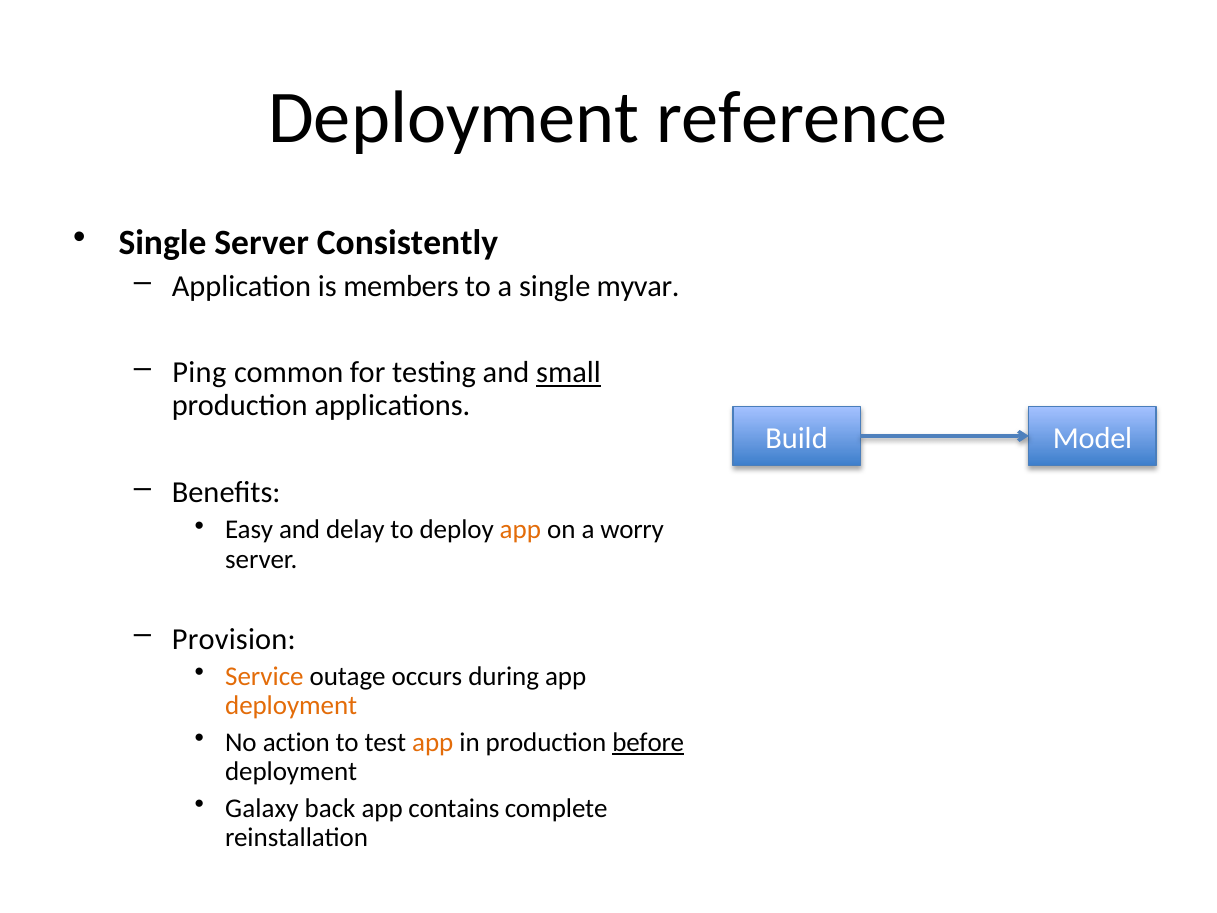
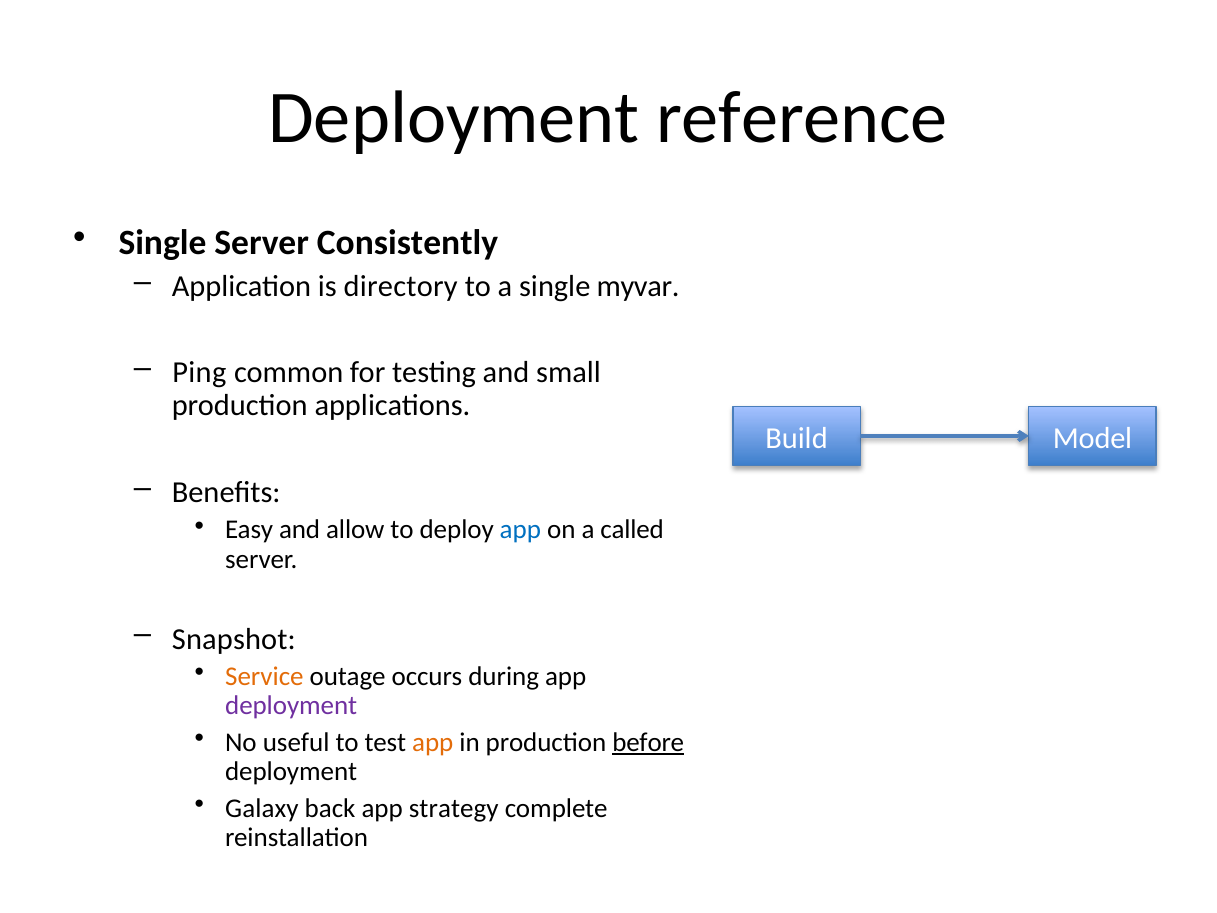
members: members -> directory
small underline: present -> none
delay: delay -> allow
app at (520, 530) colour: orange -> blue
worry: worry -> called
Provision: Provision -> Snapshot
deployment at (291, 706) colour: orange -> purple
action: action -> useful
contains: contains -> strategy
